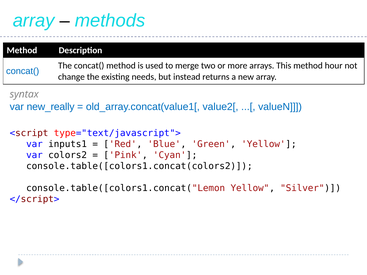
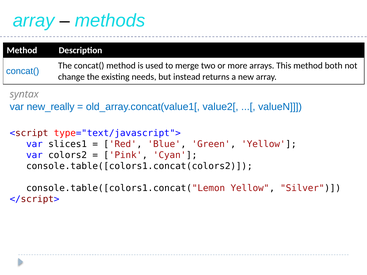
hour: hour -> both
inputs1: inputs1 -> slices1
